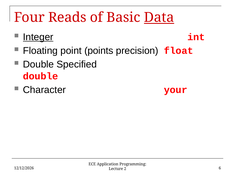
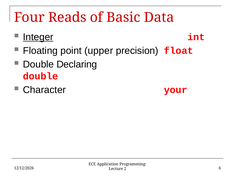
Data underline: present -> none
points: points -> upper
Specified: Specified -> Declaring
